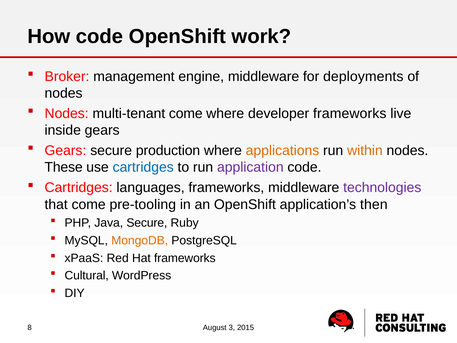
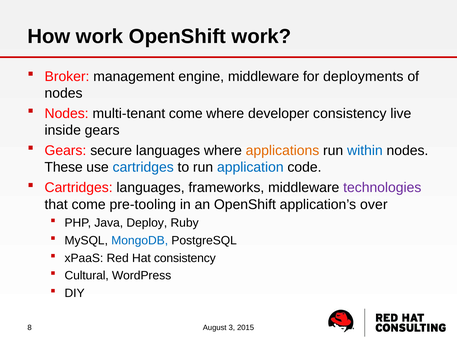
How code: code -> work
developer frameworks: frameworks -> consistency
secure production: production -> languages
within colour: orange -> blue
application colour: purple -> blue
then: then -> over
Java Secure: Secure -> Deploy
MongoDB colour: orange -> blue
Hat frameworks: frameworks -> consistency
